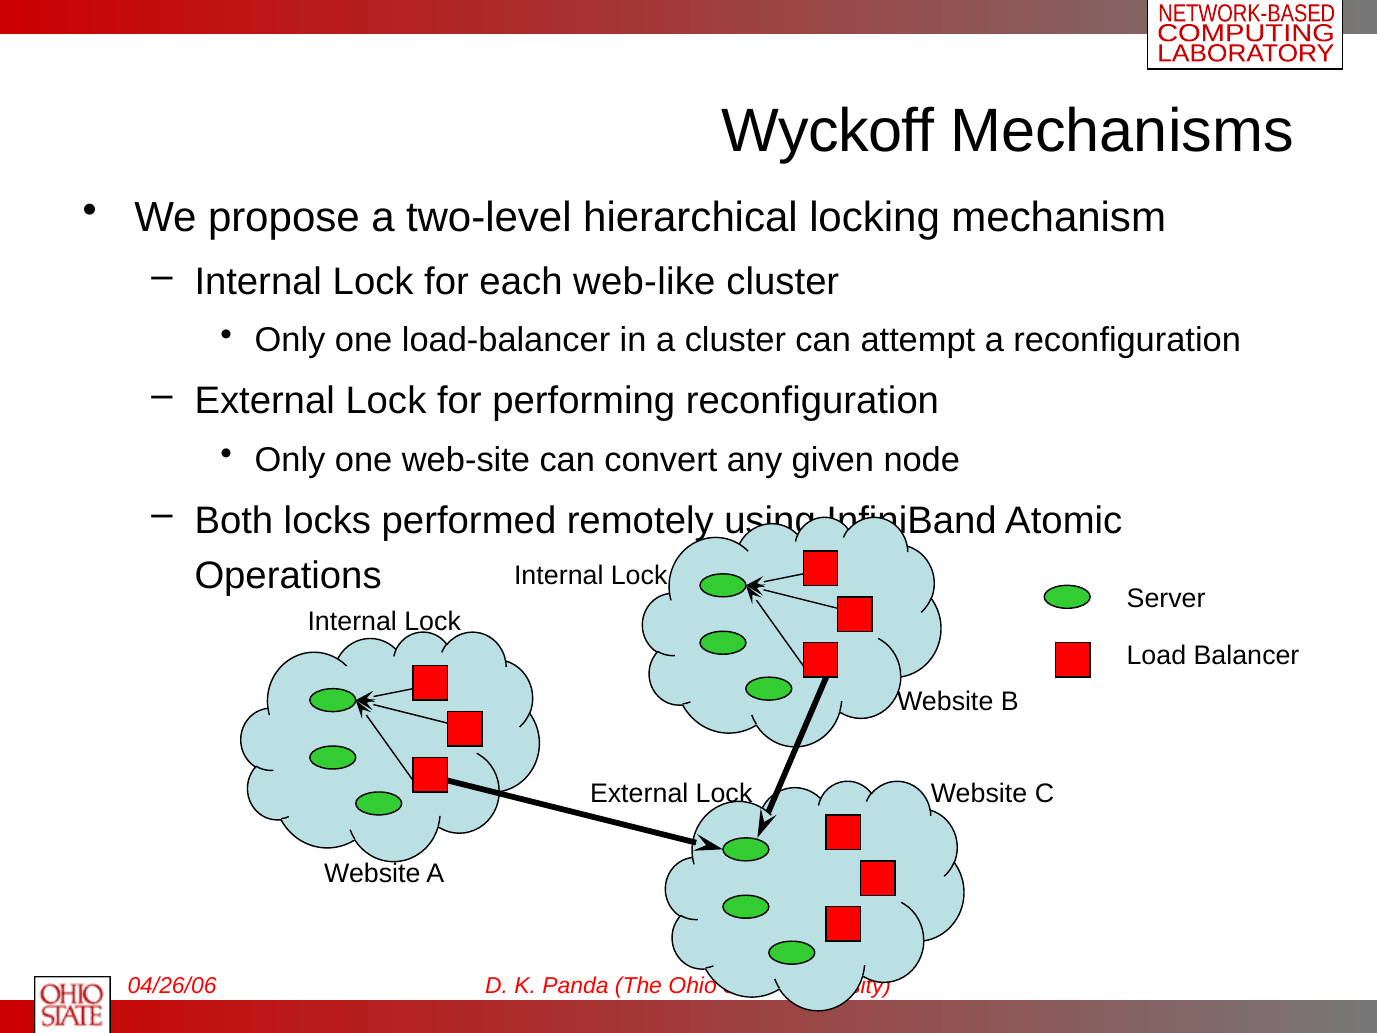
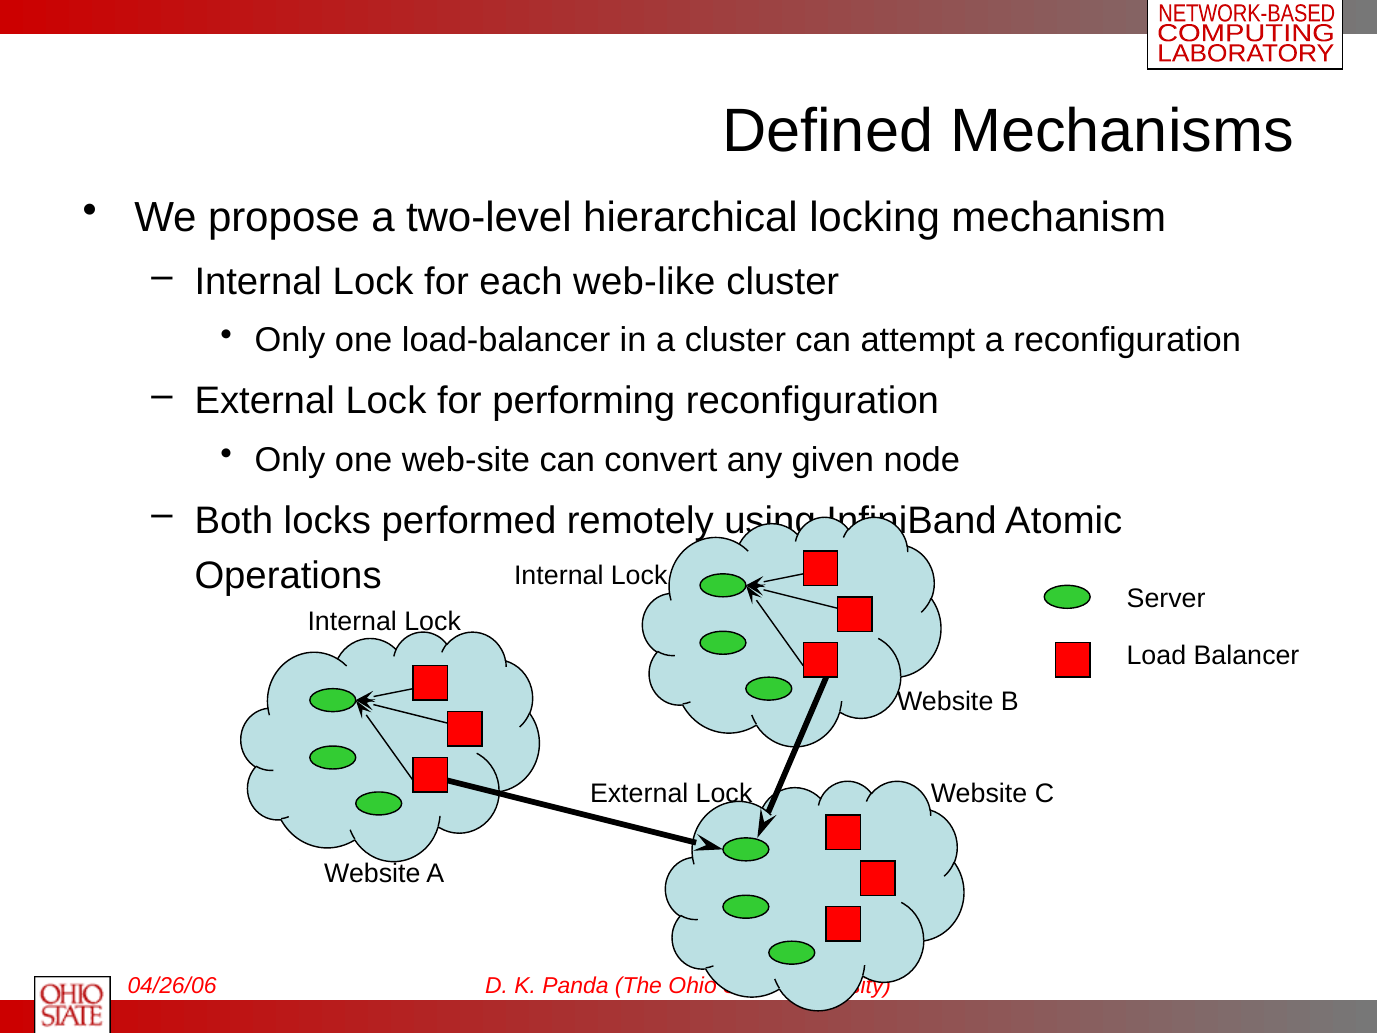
Wyckoff: Wyckoff -> Defined
